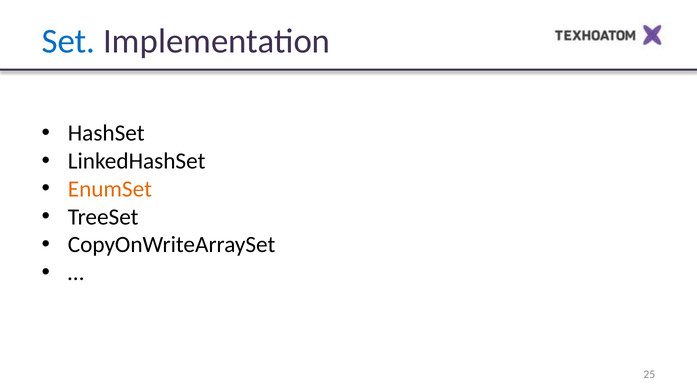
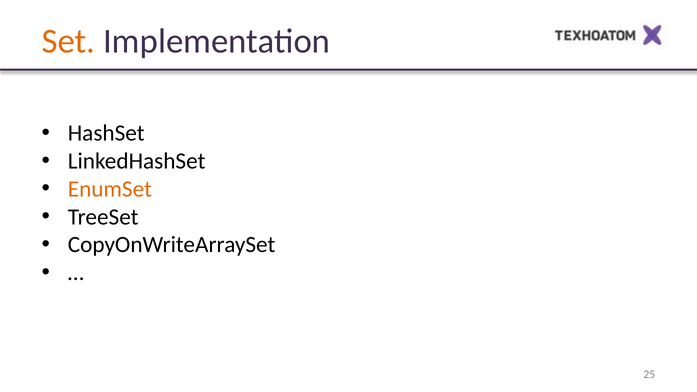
Set colour: blue -> orange
